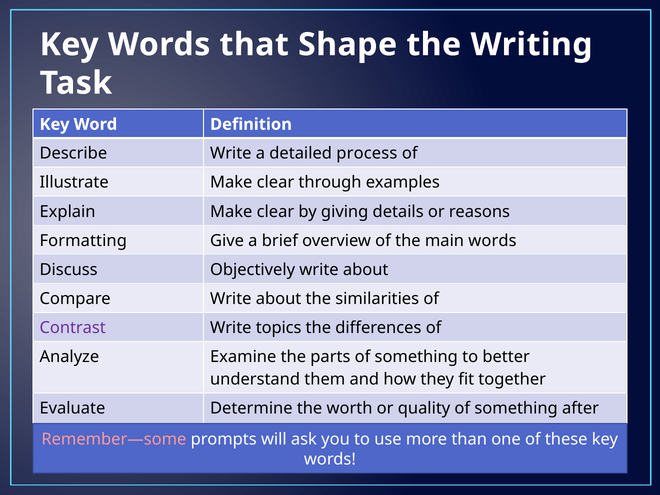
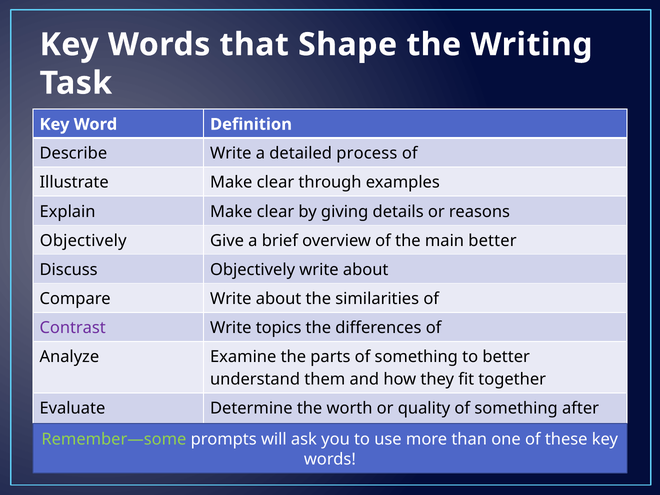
Formatting at (83, 241): Formatting -> Objectively
main words: words -> better
Remember—some colour: pink -> light green
